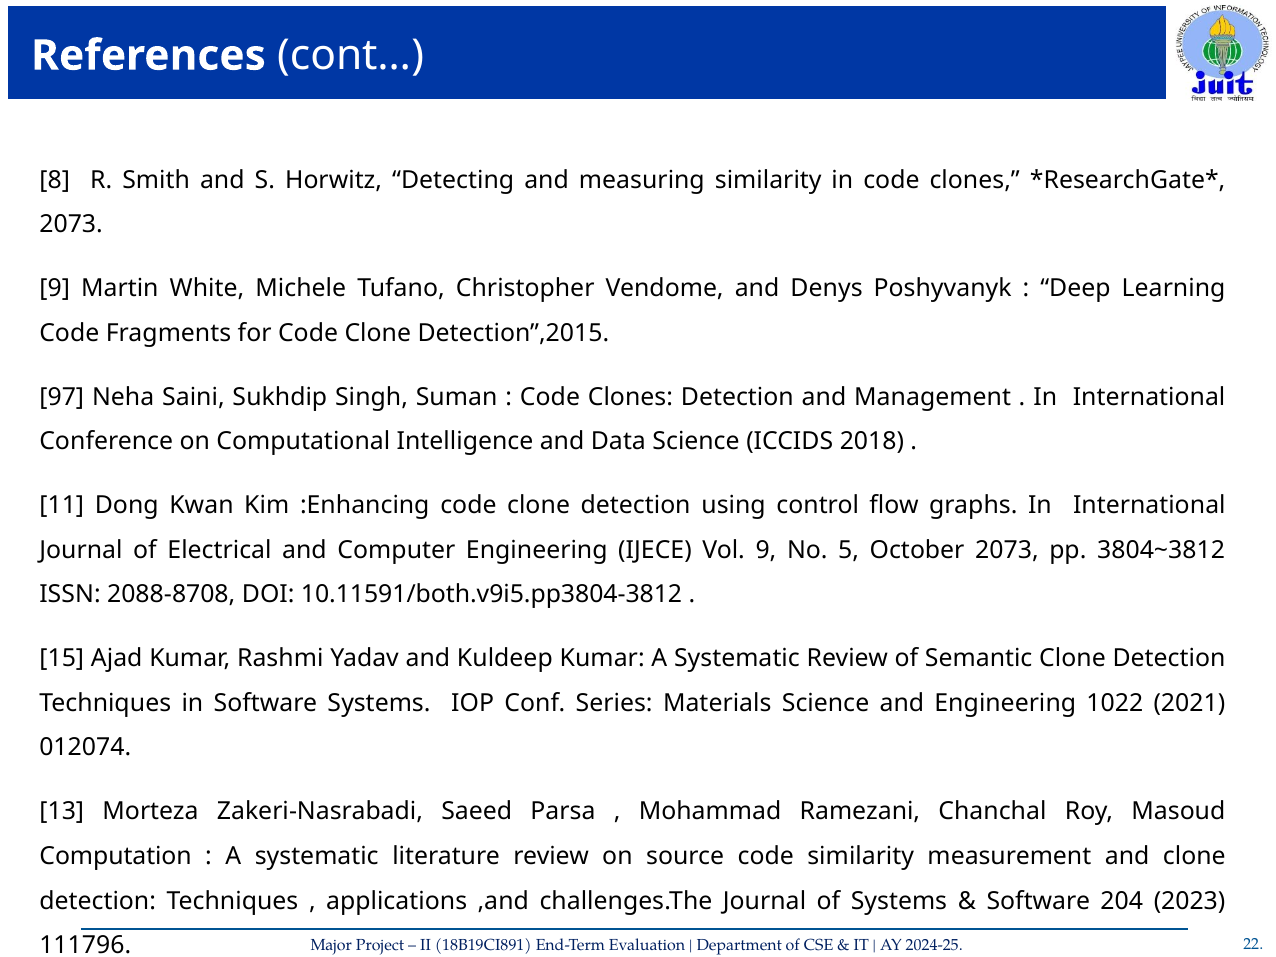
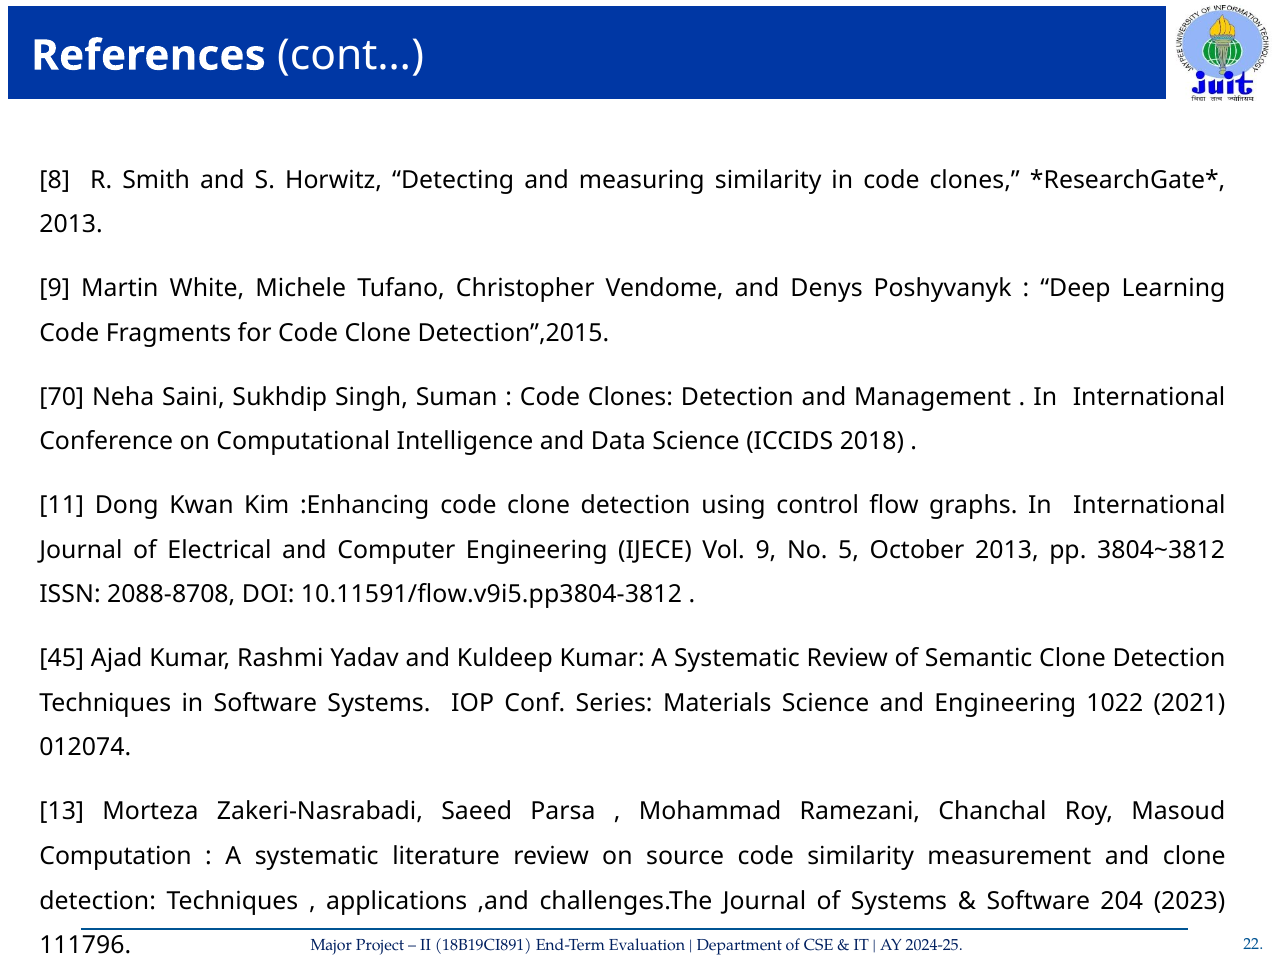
2073 at (71, 225): 2073 -> 2013
97: 97 -> 70
October 2073: 2073 -> 2013
10.11591/both.v9i5.pp3804-3812: 10.11591/both.v9i5.pp3804-3812 -> 10.11591/flow.v9i5.pp3804-3812
15: 15 -> 45
